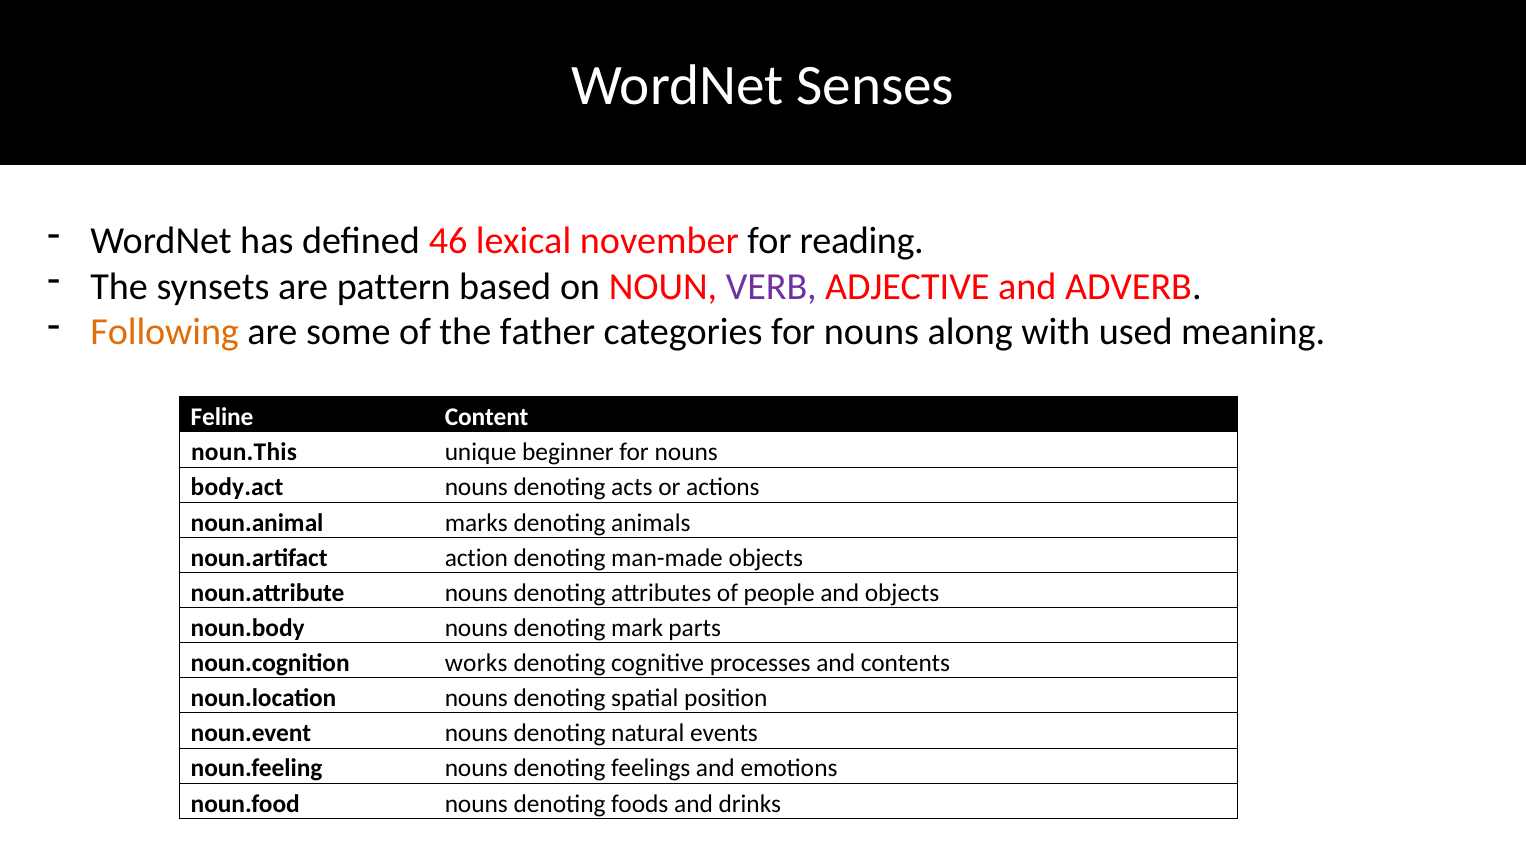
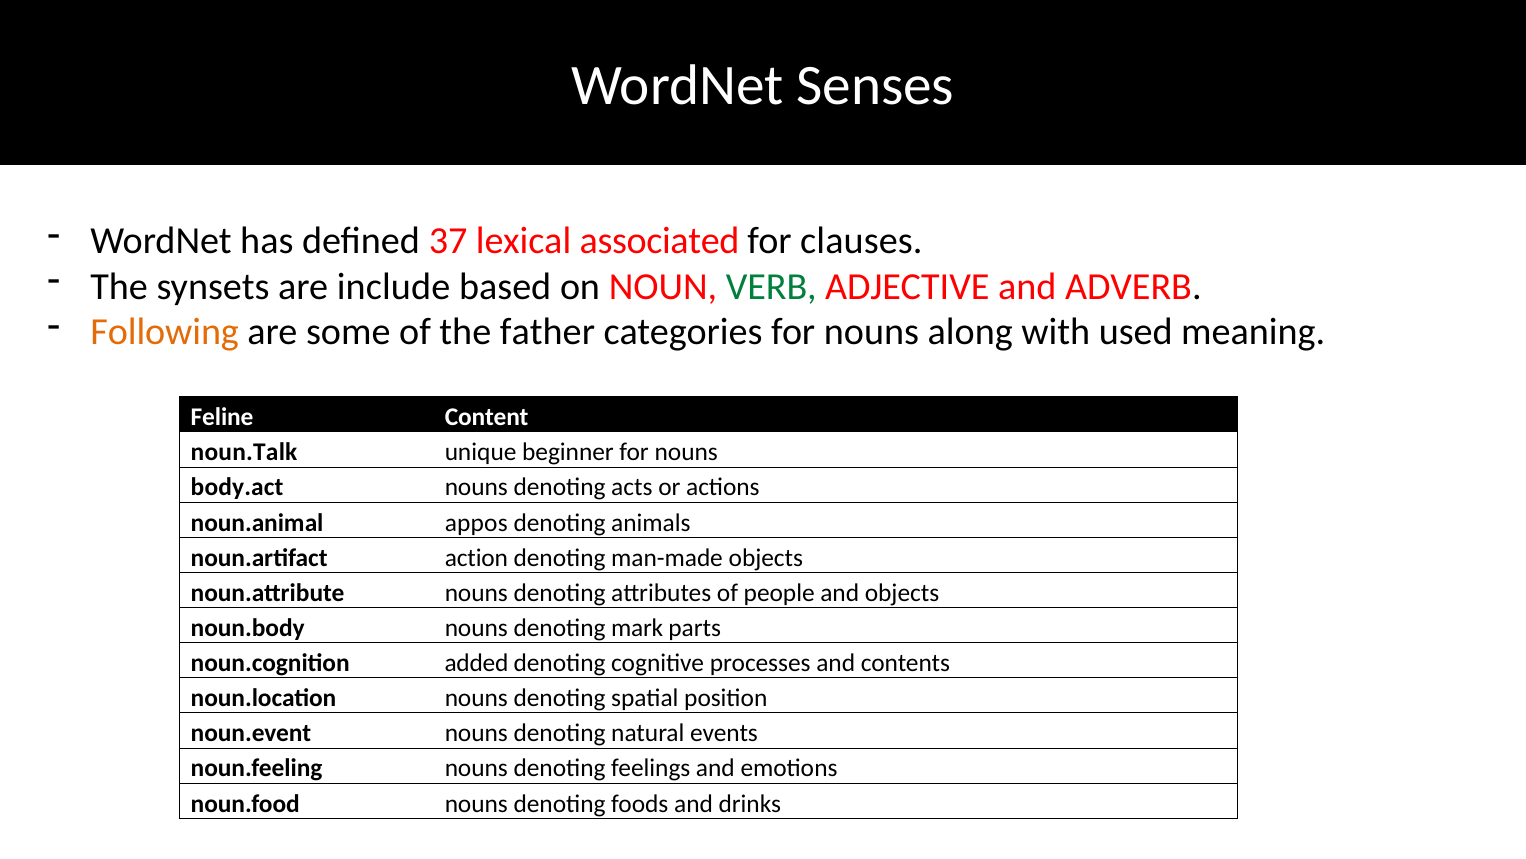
46: 46 -> 37
november: november -> associated
reading: reading -> clauses
pattern: pattern -> include
VERB colour: purple -> green
noun.This: noun.This -> noun.Talk
marks: marks -> appos
works: works -> added
